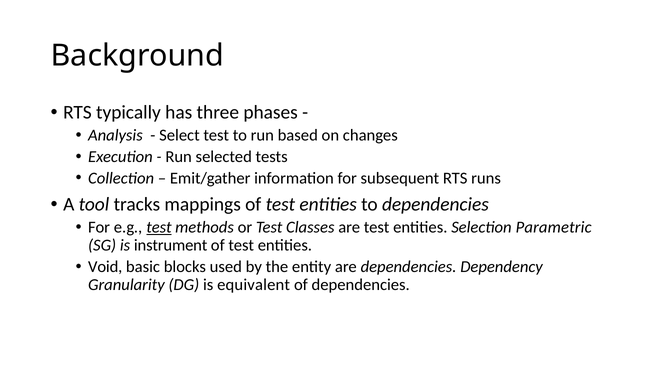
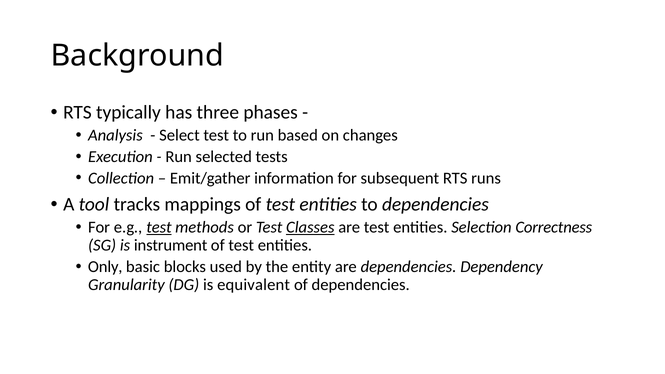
Classes underline: none -> present
Parametric: Parametric -> Correctness
Void: Void -> Only
